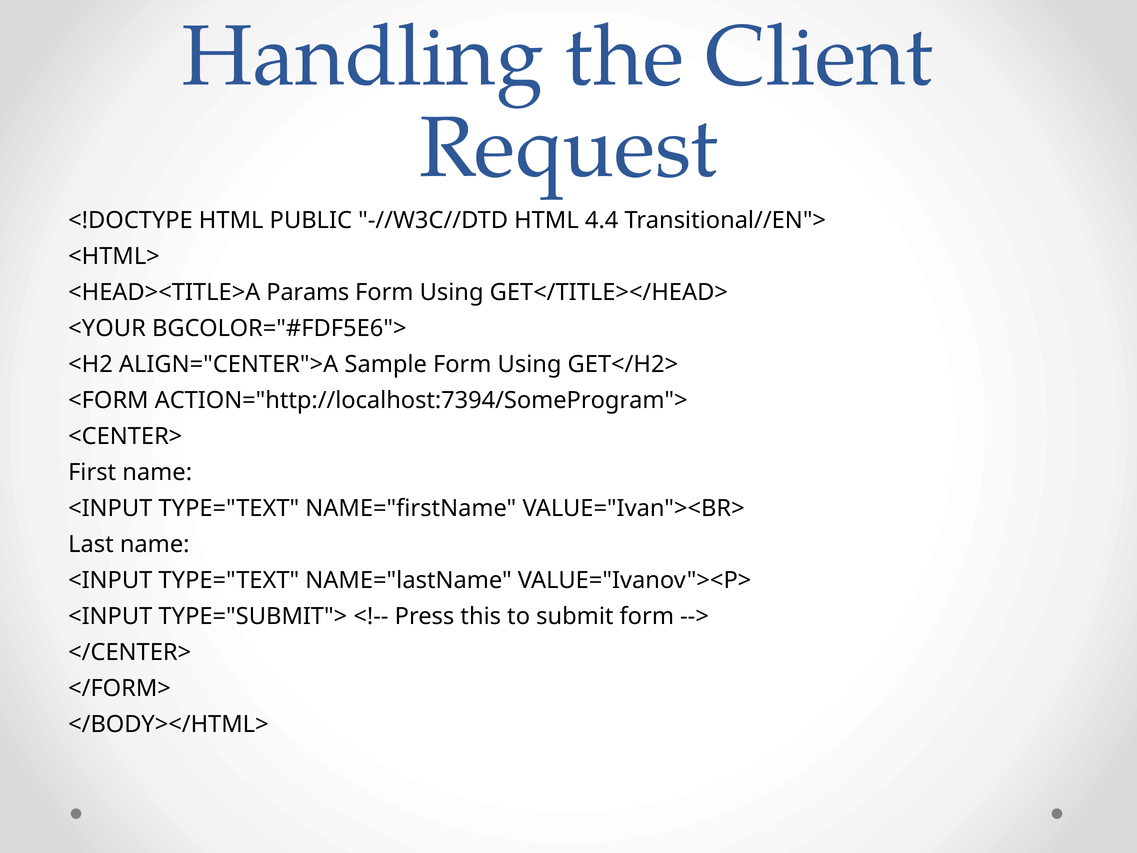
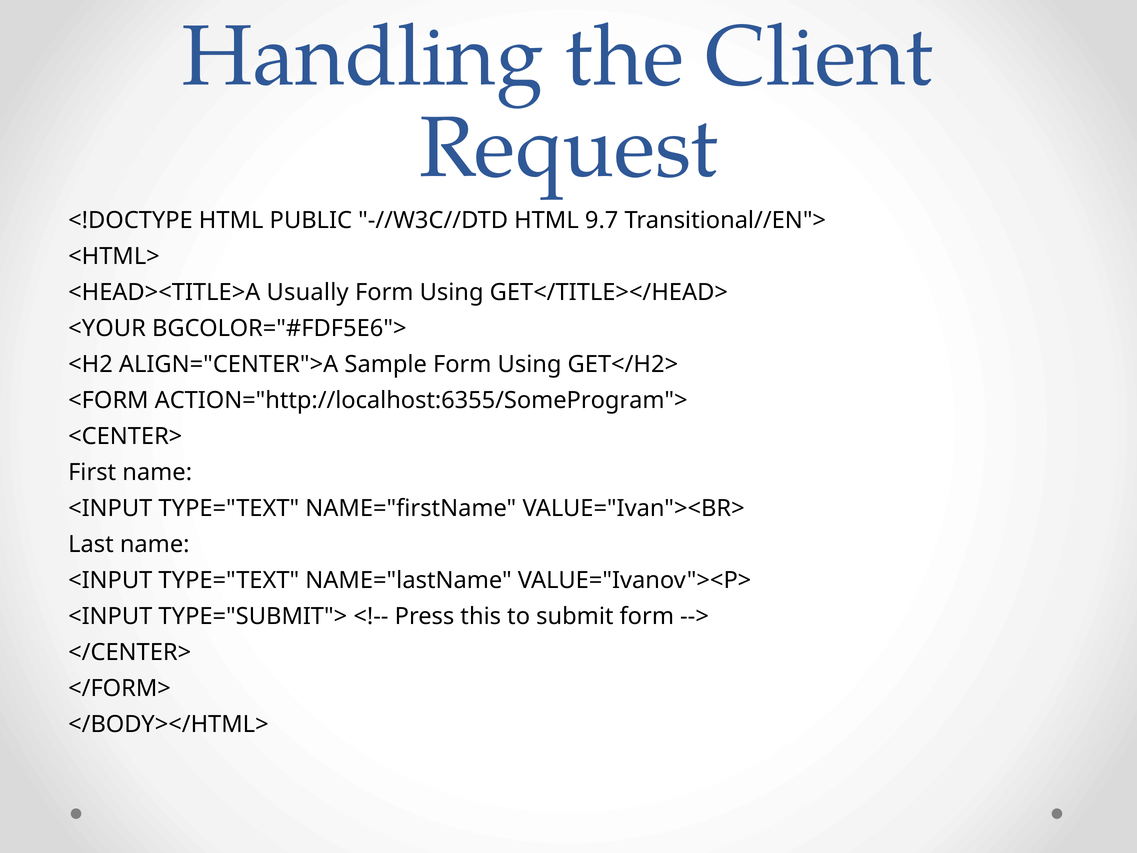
4.4: 4.4 -> 9.7
Params: Params -> Usually
ACTION="http://localhost:7394/SomeProgram">: ACTION="http://localhost:7394/SomeProgram"> -> ACTION="http://localhost:6355/SomeProgram">
